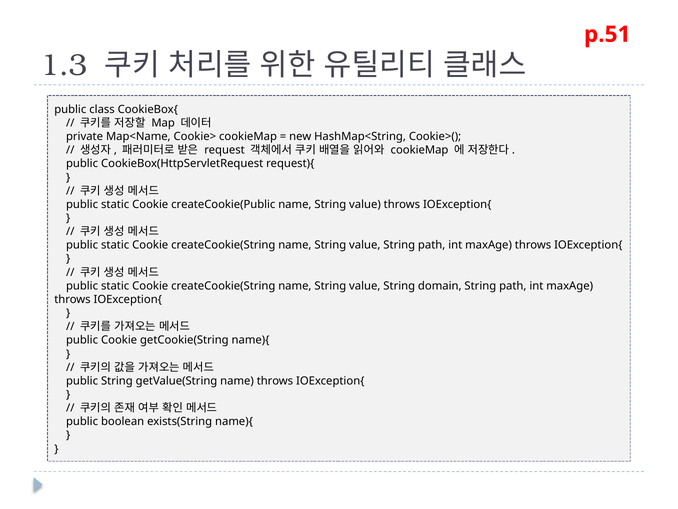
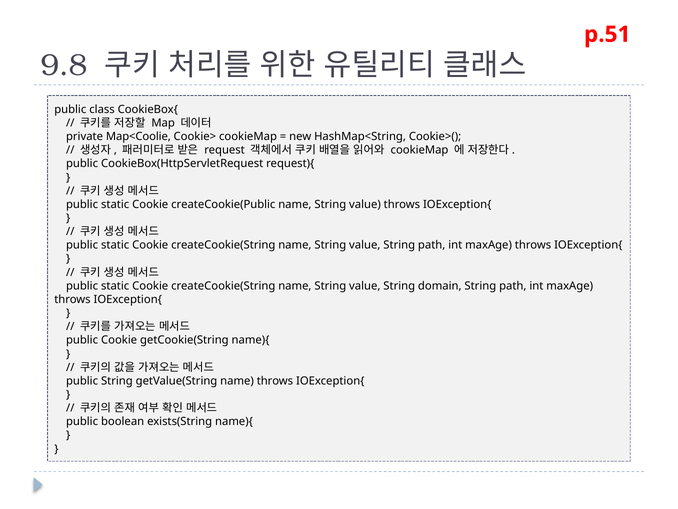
1.3: 1.3 -> 9.8
Map<Name: Map<Name -> Map<Coolie
